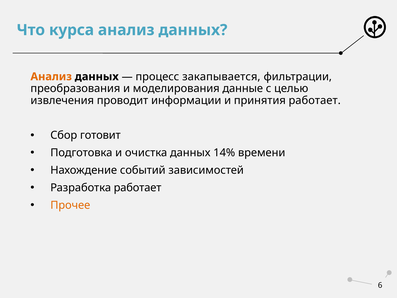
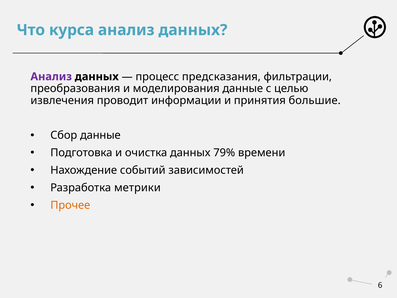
Анализ at (51, 77) colour: orange -> purple
закапывается: закапывается -> предсказания
принятия работает: работает -> большие
Сбор готовит: готовит -> данные
14%: 14% -> 79%
Разработка работает: работает -> метрики
